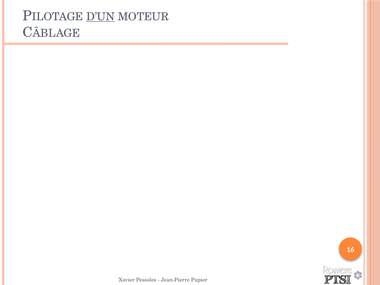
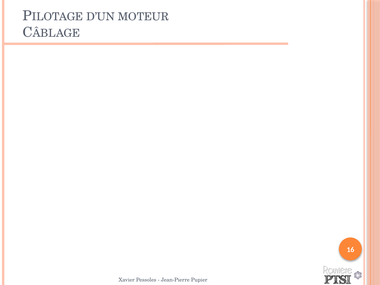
D’UN underline: present -> none
